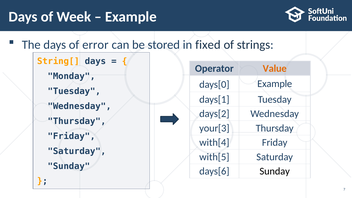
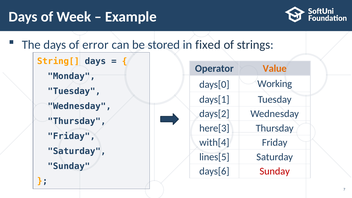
days[0 Example: Example -> Working
your[3: your[3 -> here[3
with[5: with[5 -> lines[5
Sunday at (275, 171) colour: black -> red
